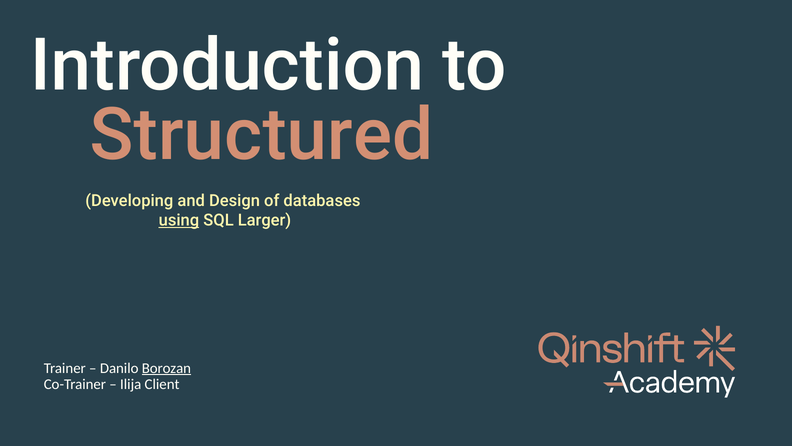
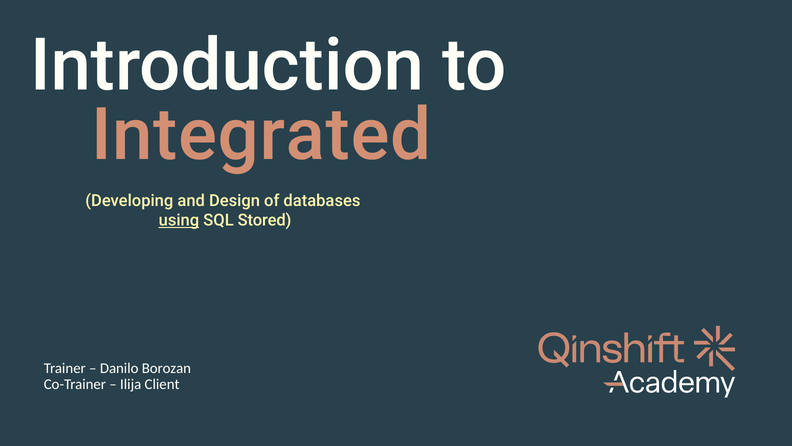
Structured: Structured -> Integrated
Larger: Larger -> Stored
Borozan underline: present -> none
